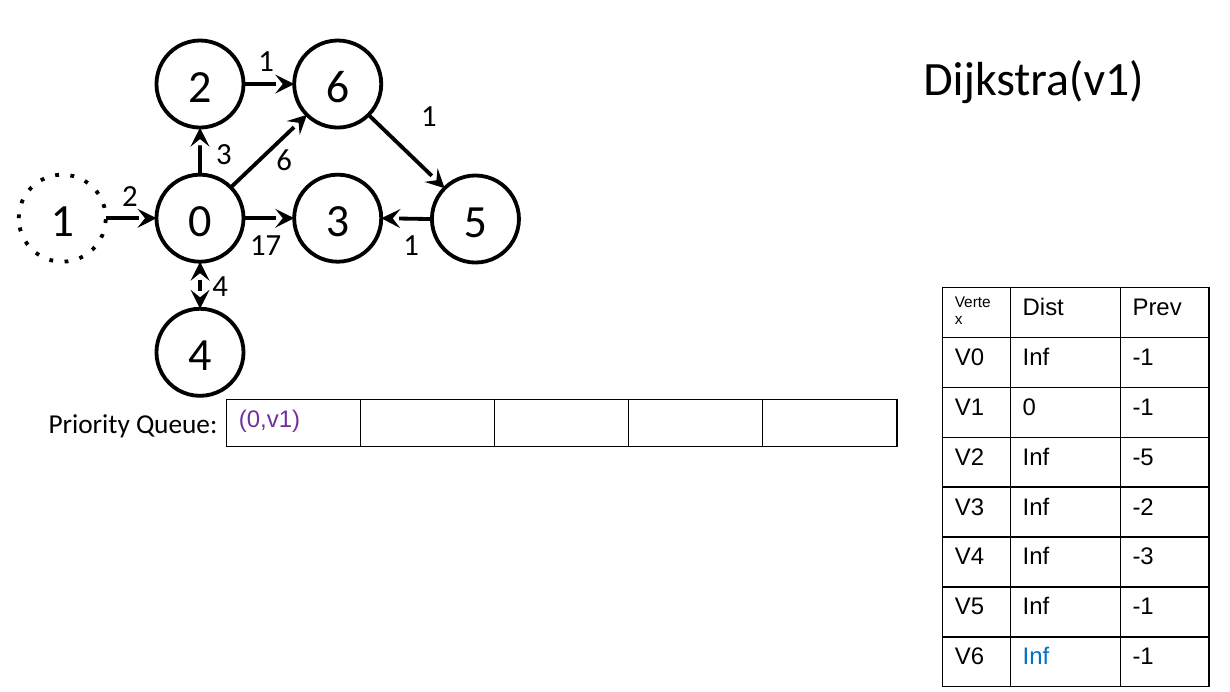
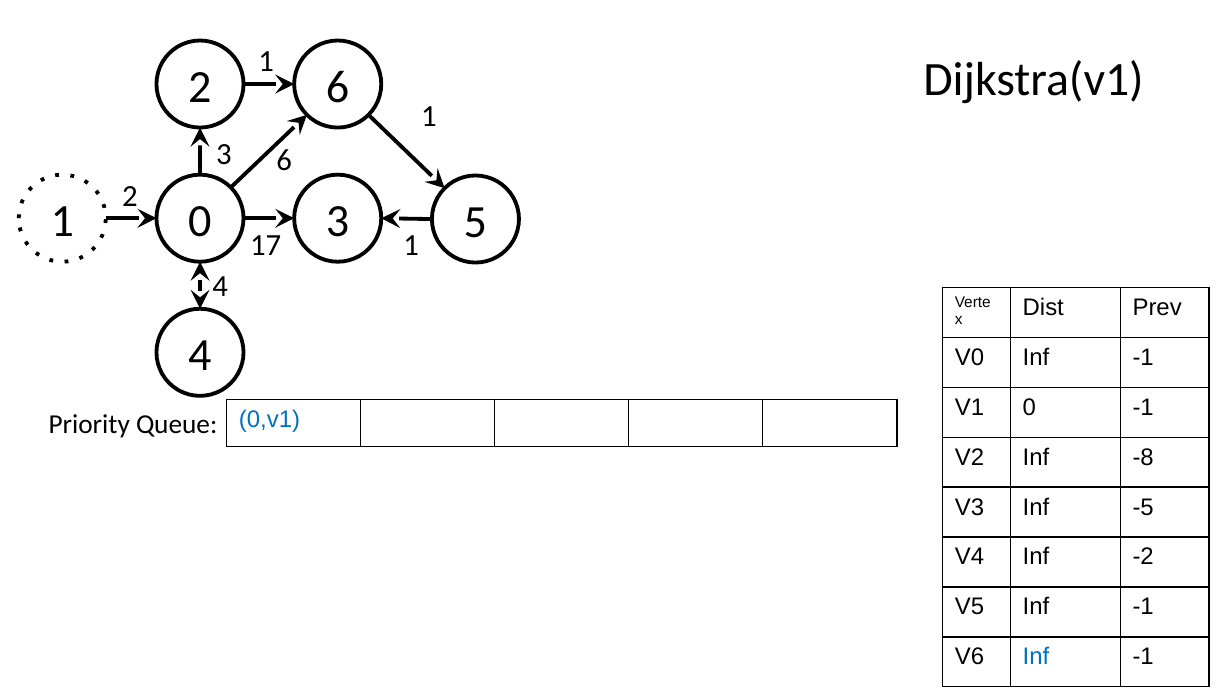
0,v1 colour: purple -> blue
-5: -5 -> -8
-2: -2 -> -5
-3: -3 -> -2
